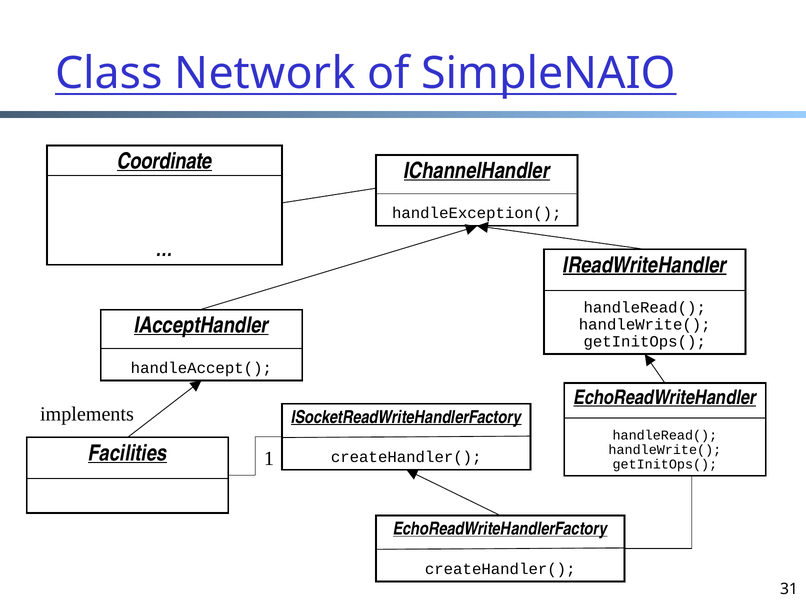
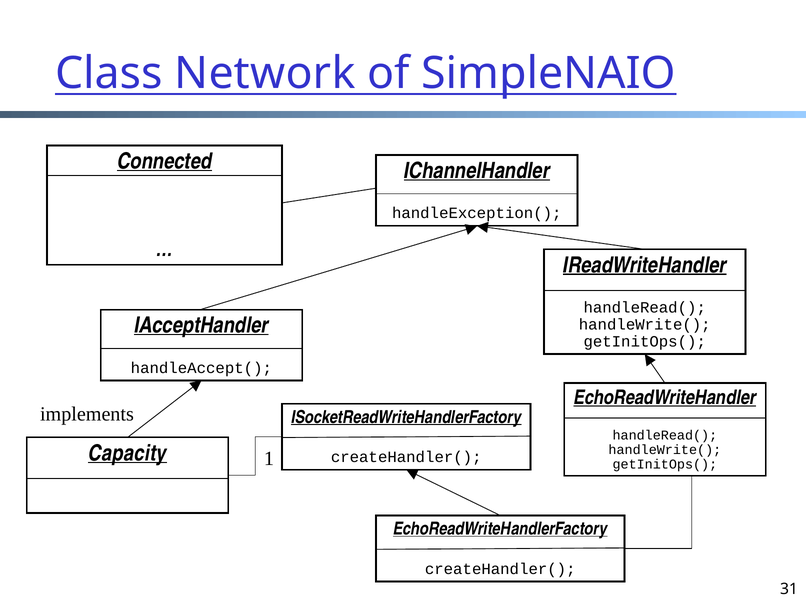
Coordinate: Coordinate -> Connected
Facilities: Facilities -> Capacity
